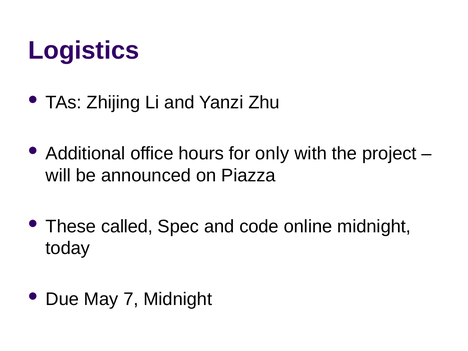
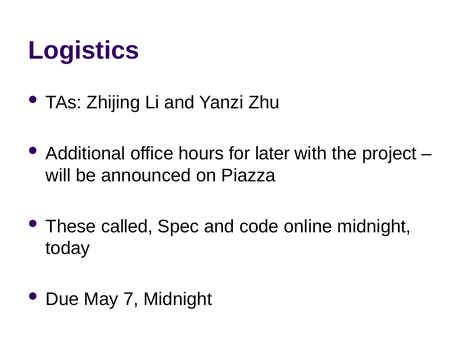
only: only -> later
